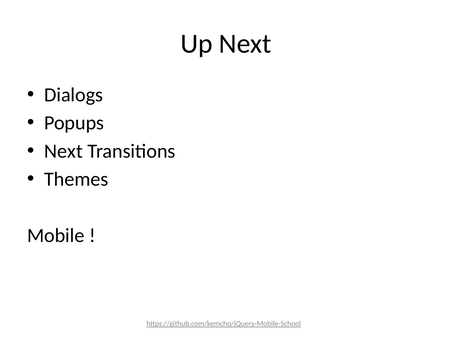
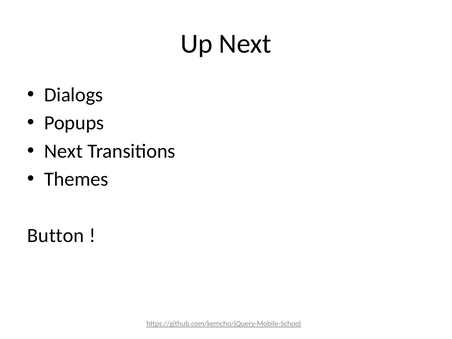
Mobile: Mobile -> Button
